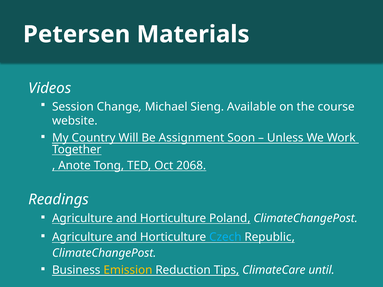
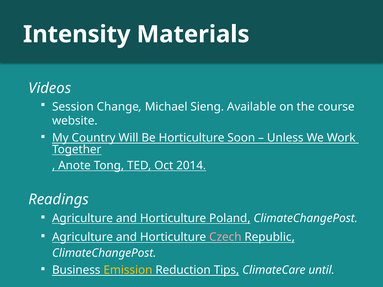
Petersen: Petersen -> Intensity
Be Assignment: Assignment -> Horticulture
2068: 2068 -> 2014
Czech colour: light blue -> pink
